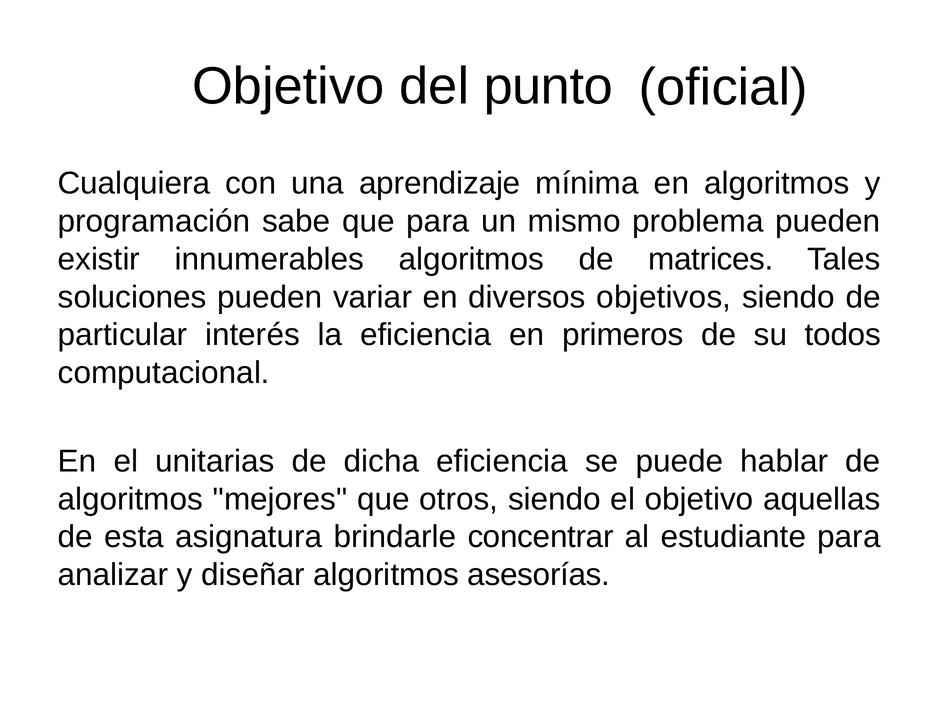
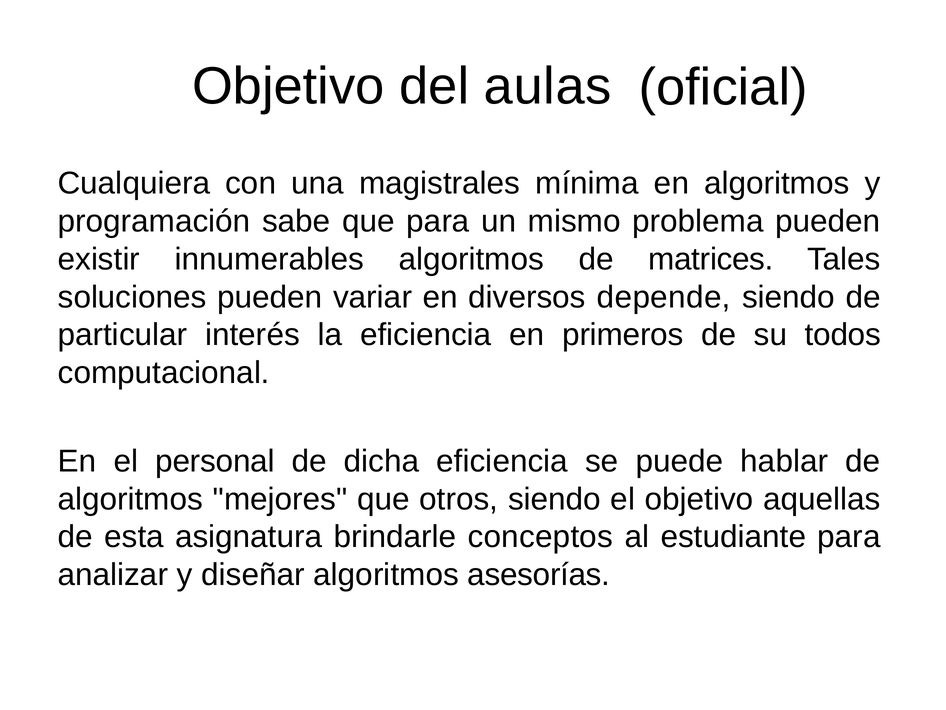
punto: punto -> aulas
aprendizaje: aprendizaje -> magistrales
objetivos: objetivos -> depende
unitarias: unitarias -> personal
concentrar: concentrar -> conceptos
